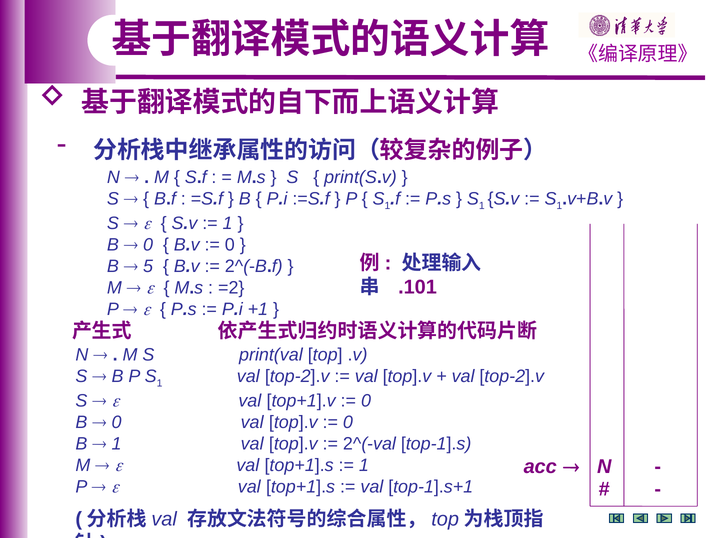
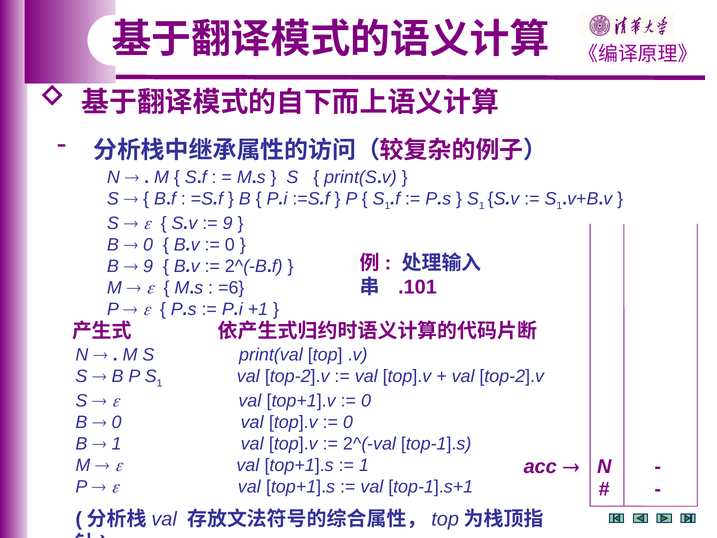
1 at (228, 223): 1 -> 9
5 at (148, 266): 5 -> 9
=2: =2 -> =6
